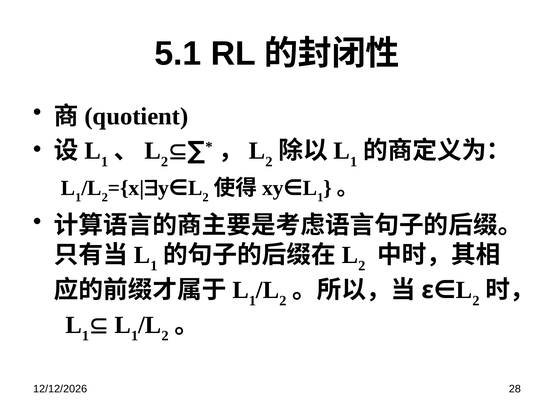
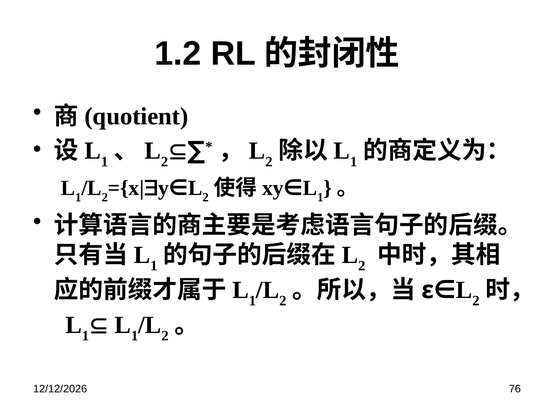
5.1: 5.1 -> 1.2
28: 28 -> 76
